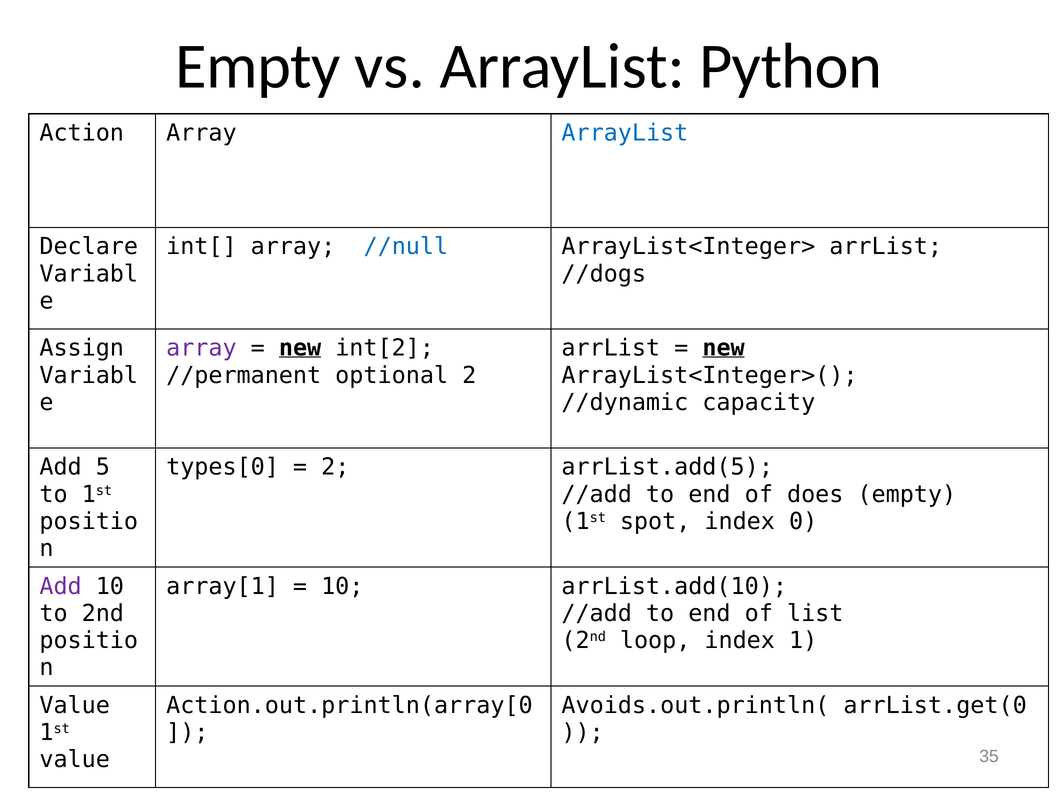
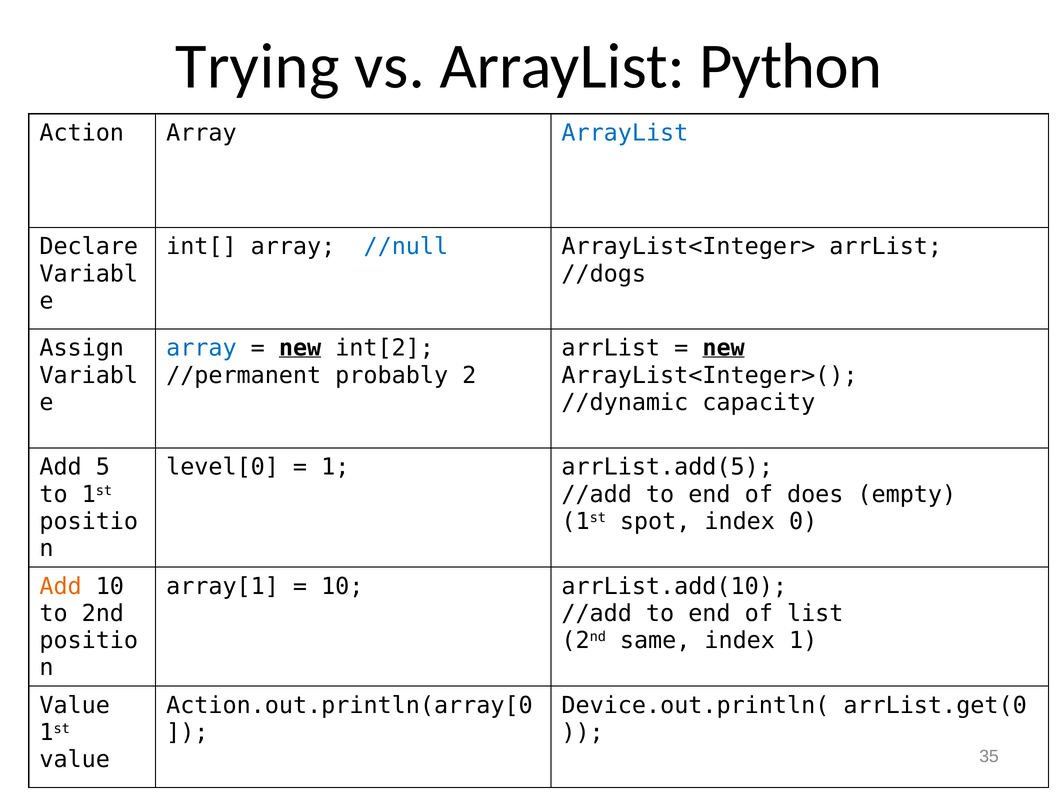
Empty at (258, 66): Empty -> Trying
array at (201, 349) colour: purple -> blue
optional: optional -> probably
types[0: types[0 -> level[0
2 at (335, 468): 2 -> 1
Add at (61, 587) colour: purple -> orange
loop: loop -> same
Avoids.out.println(: Avoids.out.println( -> Device.out.println(
